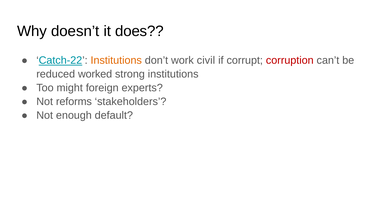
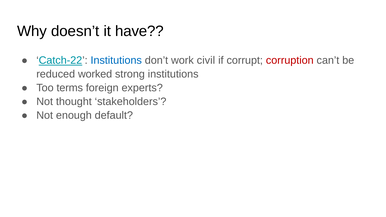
does: does -> have
Institutions at (116, 60) colour: orange -> blue
might: might -> terms
reforms: reforms -> thought
